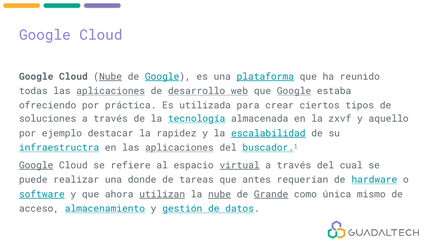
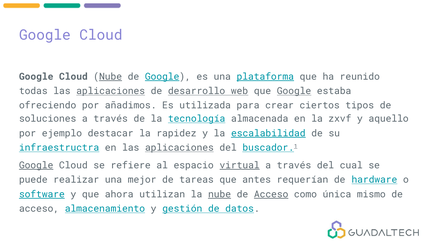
práctica: práctica -> añadimos
donde: donde -> mejor
utilizan underline: present -> none
nube de Grande: Grande -> Acceso
